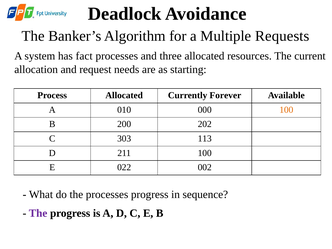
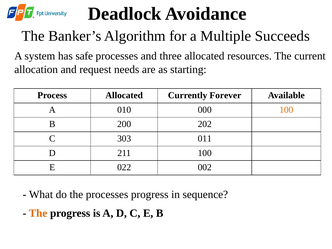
Requests: Requests -> Succeeds
fact: fact -> safe
113: 113 -> 011
The at (38, 213) colour: purple -> orange
